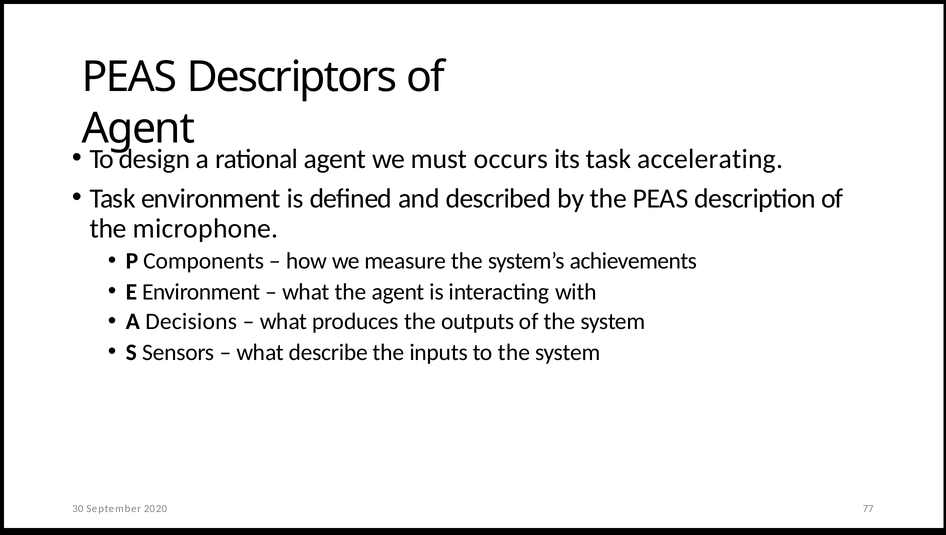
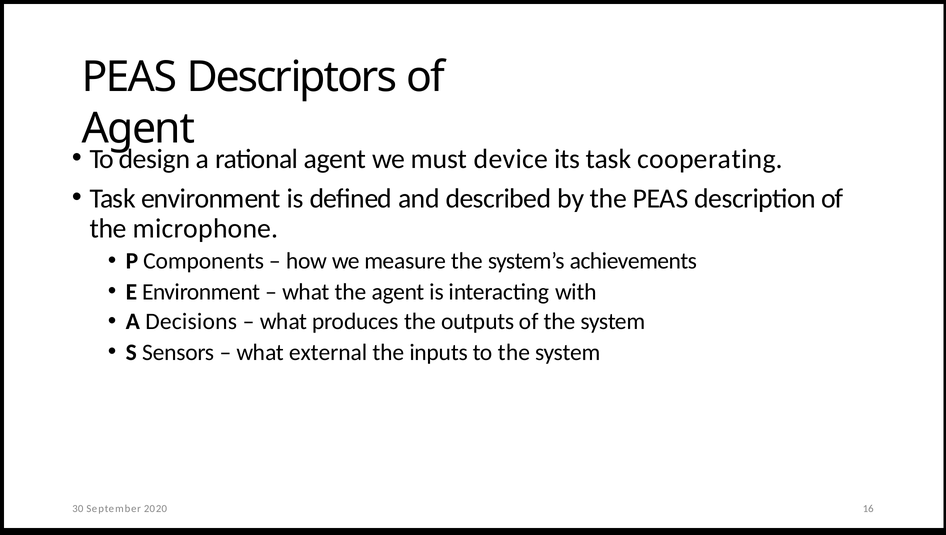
occurs: occurs -> device
accelerating: accelerating -> cooperating
describe: describe -> external
77: 77 -> 16
